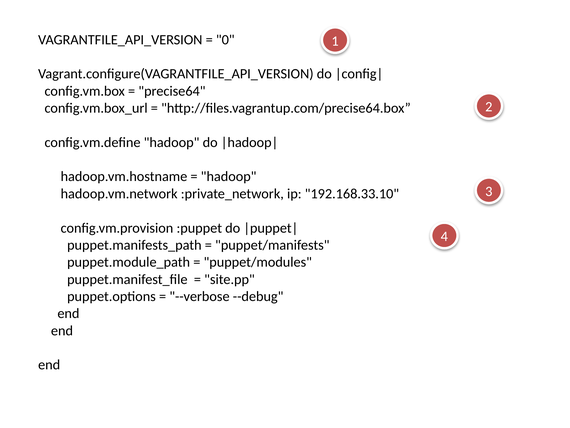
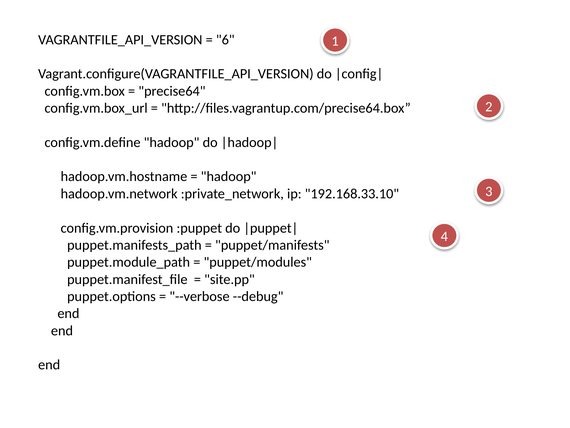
0: 0 -> 6
